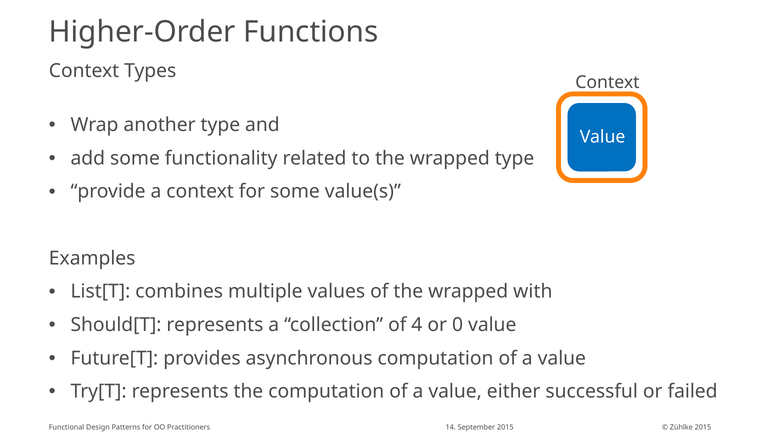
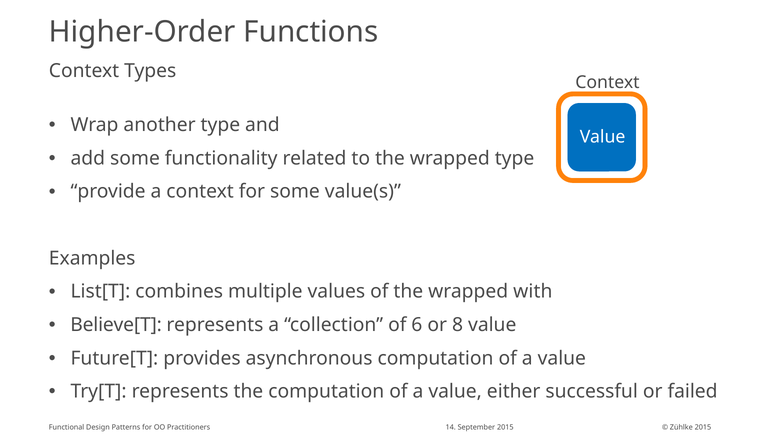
Should[T: Should[T -> Believe[T
4: 4 -> 6
0: 0 -> 8
